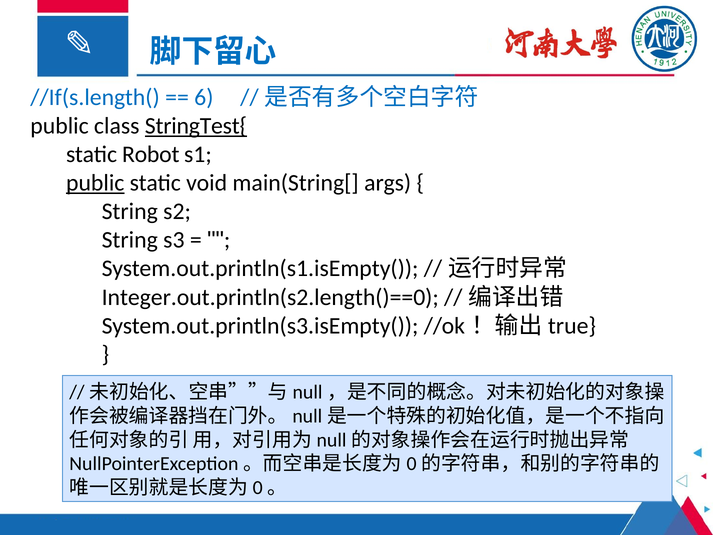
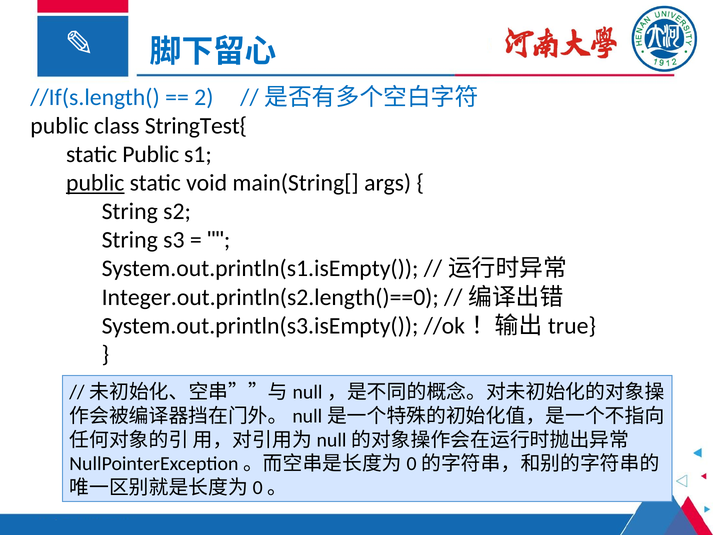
6: 6 -> 2
StringTest{ underline: present -> none
static Robot: Robot -> Public
